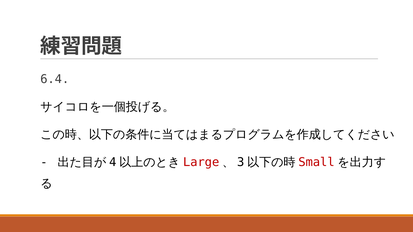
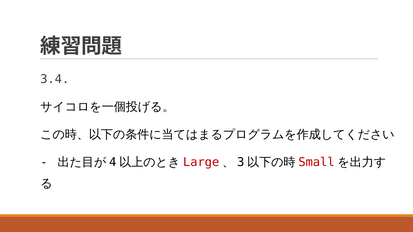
6.4: 6.4 -> 3.4
